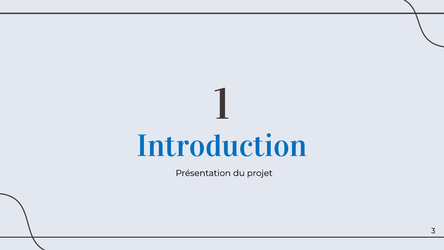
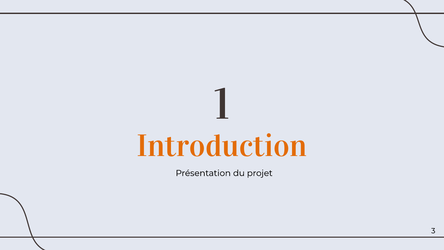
Introduction colour: blue -> orange
